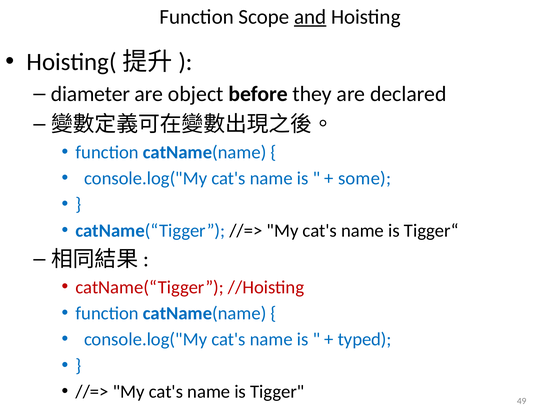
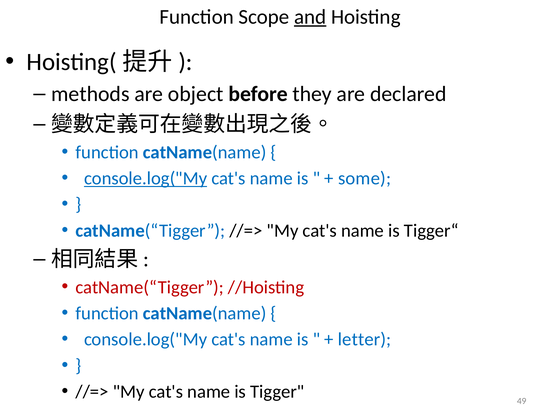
diameter: diameter -> methods
console.log("My at (146, 178) underline: none -> present
typed: typed -> letter
